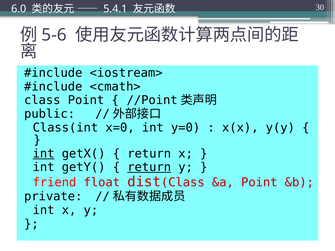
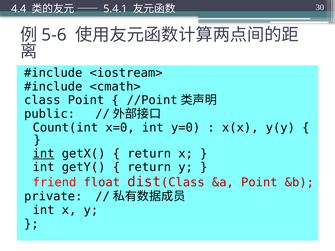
6.0: 6.0 -> 4.4
Class(int: Class(int -> Count(int
return at (149, 167) underline: present -> none
